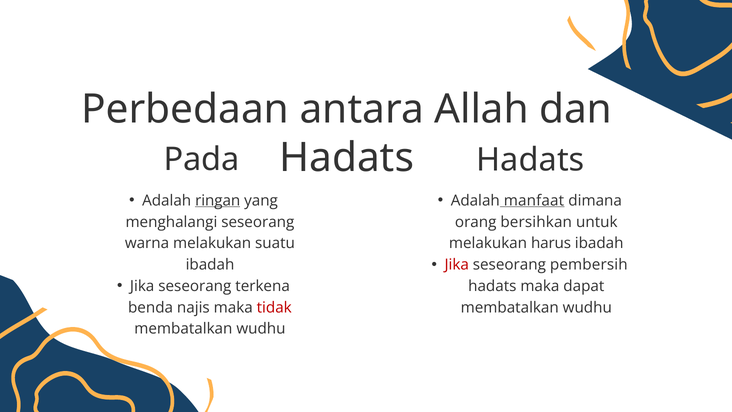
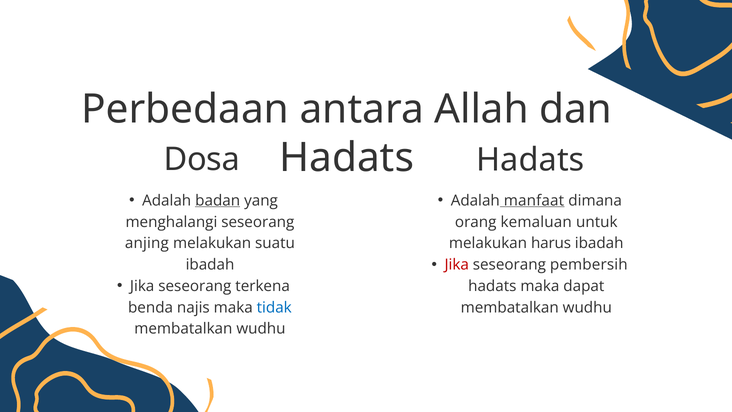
Pada: Pada -> Dosa
ringan: ringan -> badan
bersihkan: bersihkan -> kemaluan
warna: warna -> anjing
tidak colour: red -> blue
